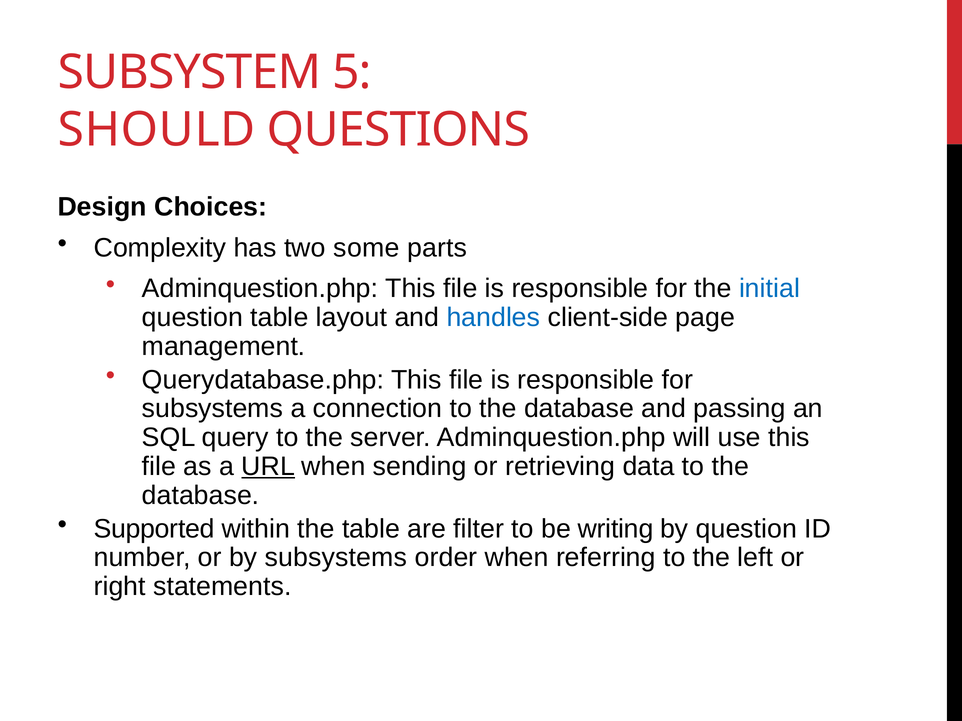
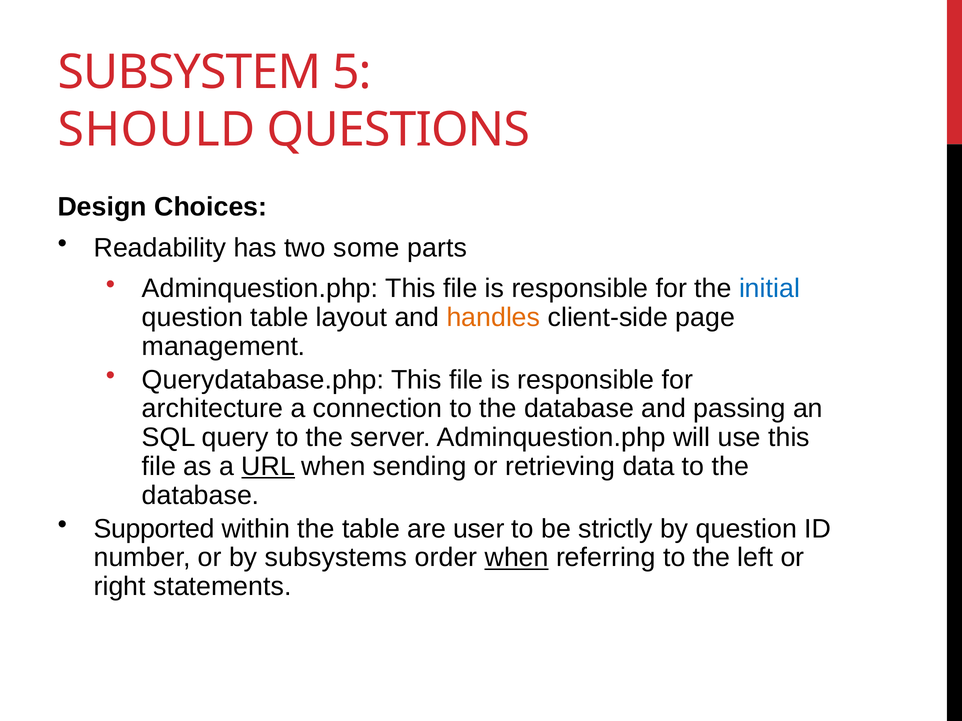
Complexity: Complexity -> Readability
handles colour: blue -> orange
subsystems at (213, 409): subsystems -> architecture
filter: filter -> user
writing: writing -> strictly
when at (517, 558) underline: none -> present
